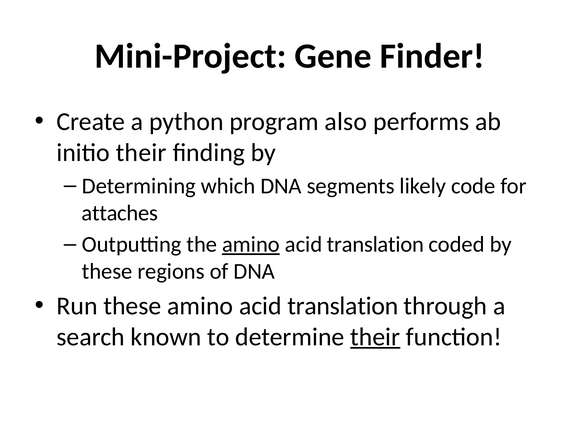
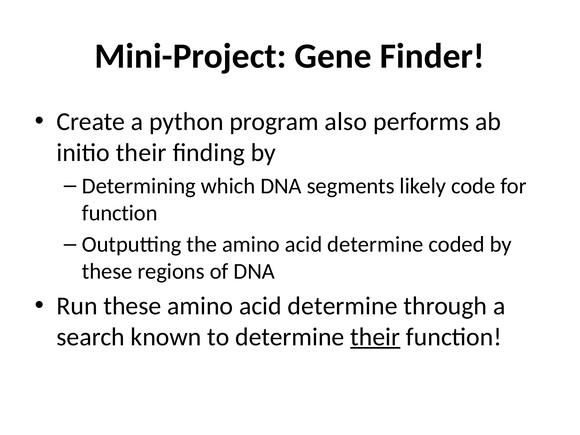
attaches at (120, 213): attaches -> function
amino at (251, 244) underline: present -> none
translation at (375, 244): translation -> determine
these amino acid translation: translation -> determine
